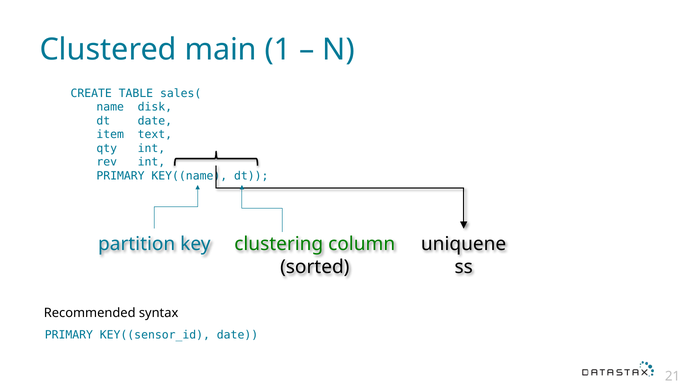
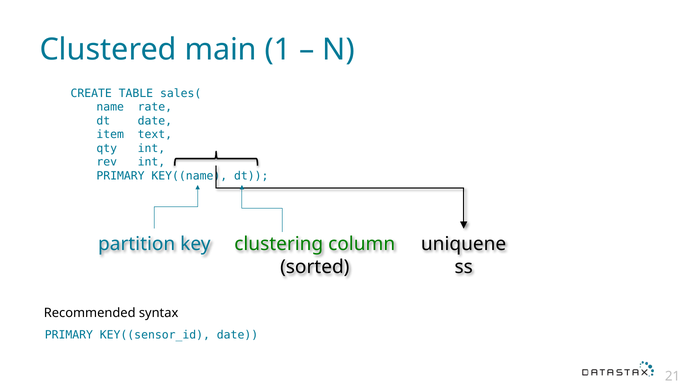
disk: disk -> rate
